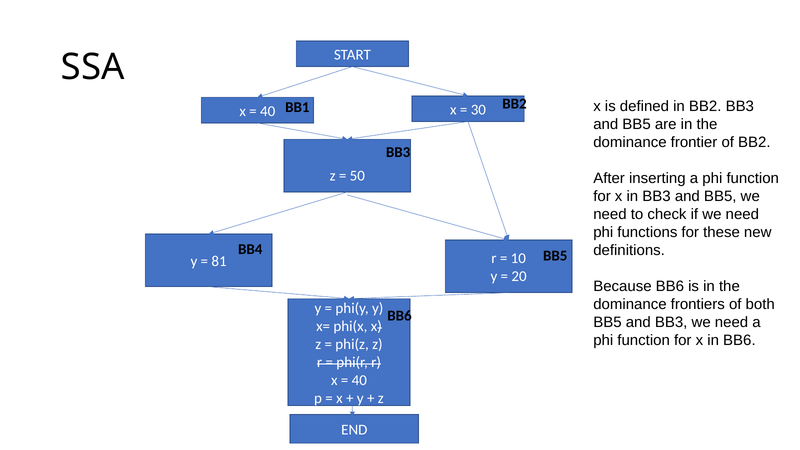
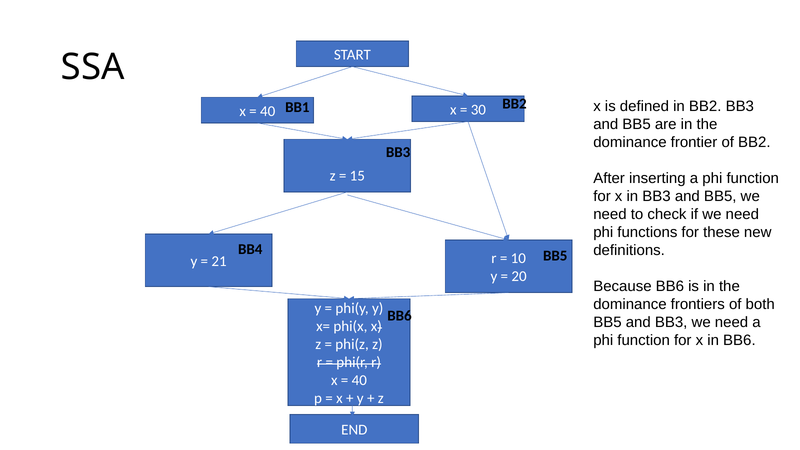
50: 50 -> 15
81: 81 -> 21
